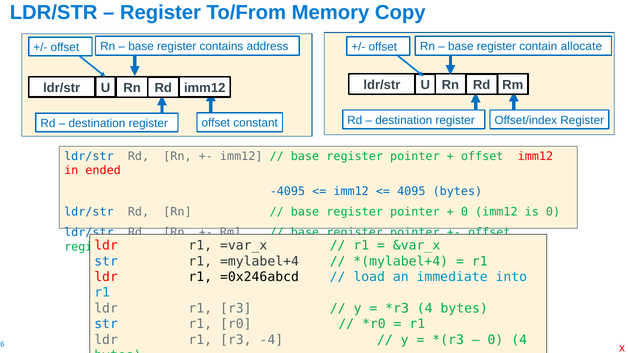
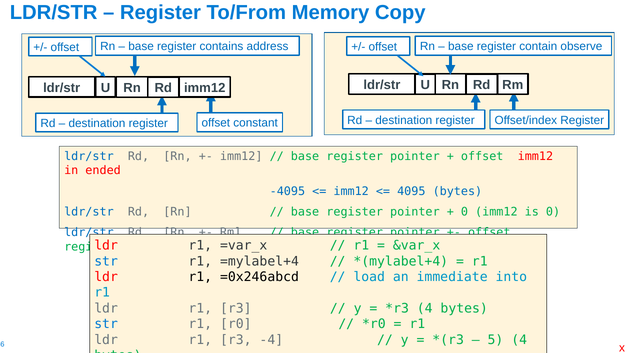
allocate: allocate -> observe
0 at (495, 340): 0 -> 5
